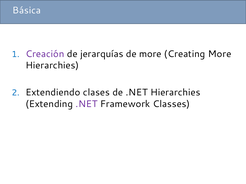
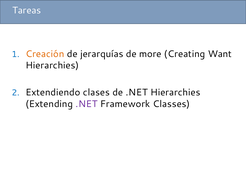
Básica: Básica -> Tareas
Creación colour: purple -> orange
Creating More: More -> Want
